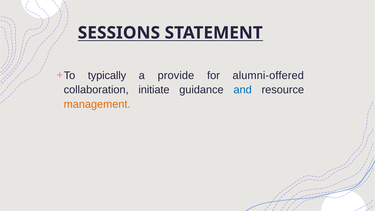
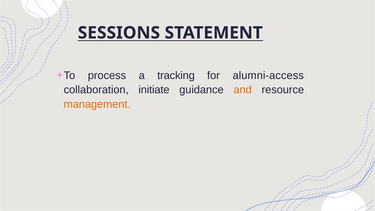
typically: typically -> process
provide: provide -> tracking
alumni-offered: alumni-offered -> alumni-access
and colour: blue -> orange
